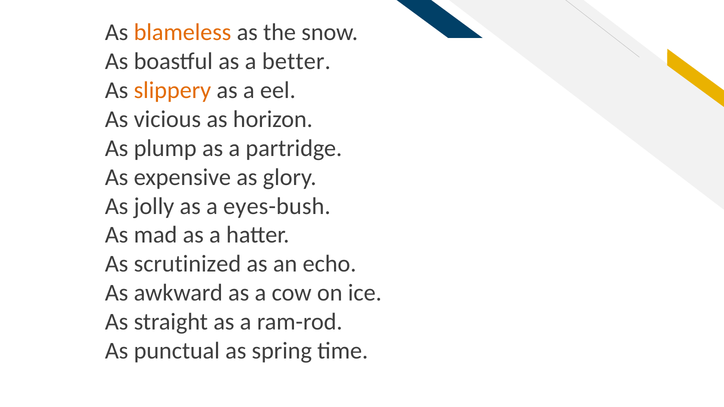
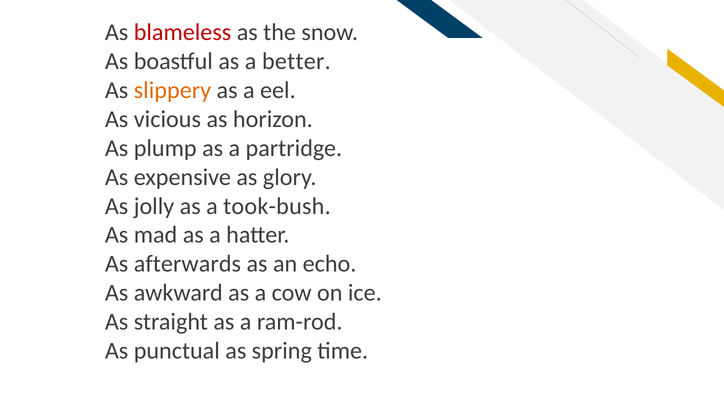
blameless colour: orange -> red
eyes-bush: eyes-bush -> took-bush
scrutinized: scrutinized -> afterwards
